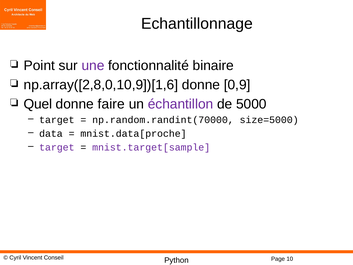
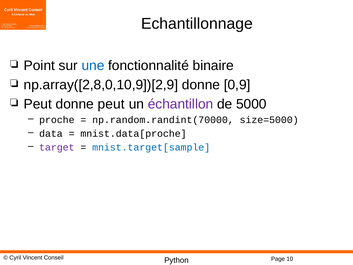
une colour: purple -> blue
np.array([2,8,0,10,9])[1,6: np.array([2,8,0,10,9])[1,6 -> np.array([2,8,0,10,9])[2,9
Quel at (38, 104): Quel -> Peut
donne faire: faire -> peut
target at (57, 120): target -> proche
mnist.target[sample colour: purple -> blue
